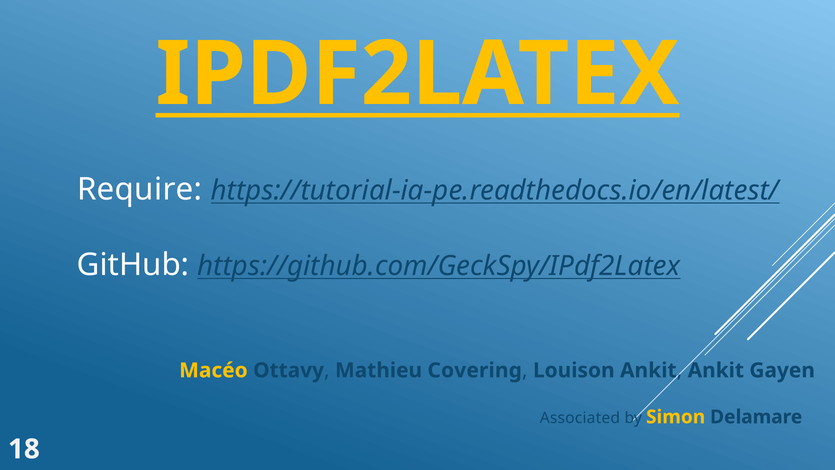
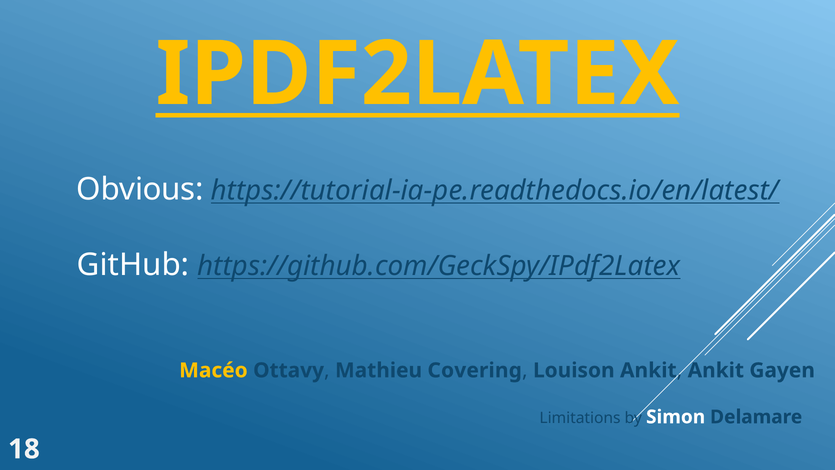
Require: Require -> Obvious
Associated: Associated -> Limitations
Simon colour: yellow -> white
